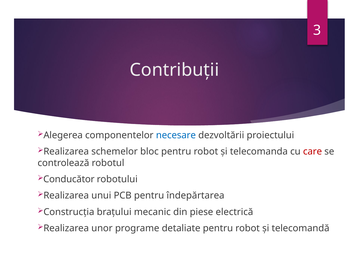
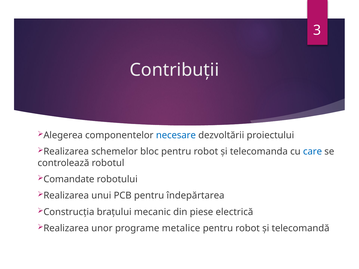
care colour: red -> blue
Conducător: Conducător -> Comandate
detaliate: detaliate -> metalice
